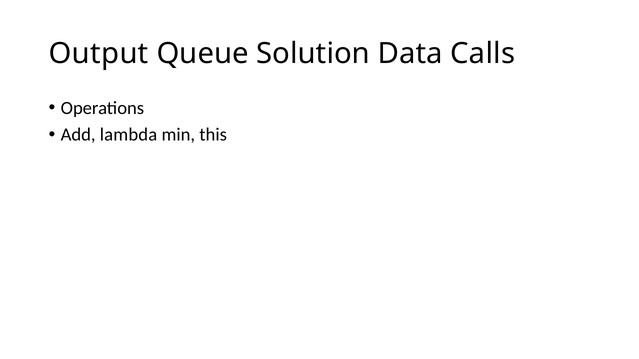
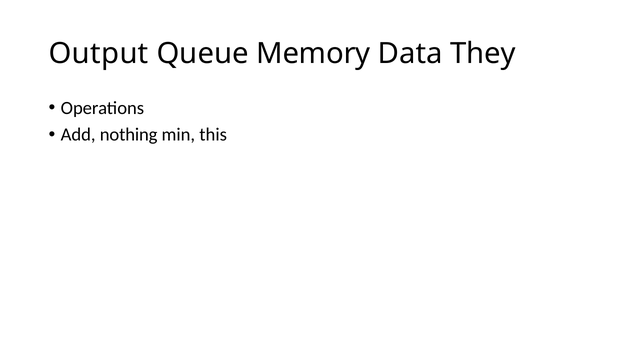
Solution: Solution -> Memory
Calls: Calls -> They
lambda: lambda -> nothing
